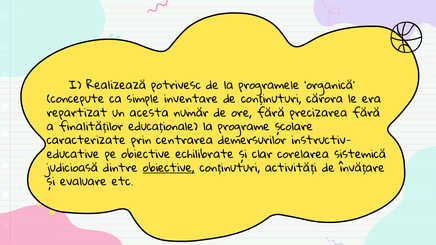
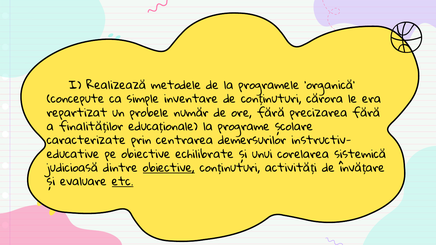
potrivesc: potrivesc -> metodele
acesta: acesta -> probele
clar: clar -> unui
etc underline: none -> present
